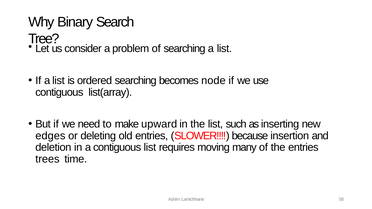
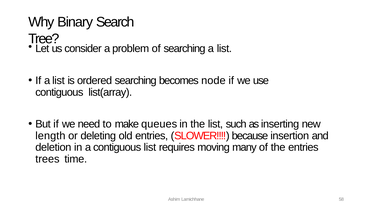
upward: upward -> queues
edges: edges -> length
